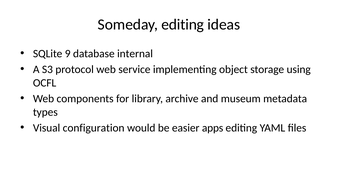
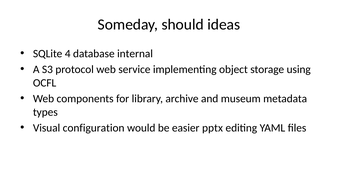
Someday editing: editing -> should
9: 9 -> 4
apps: apps -> pptx
